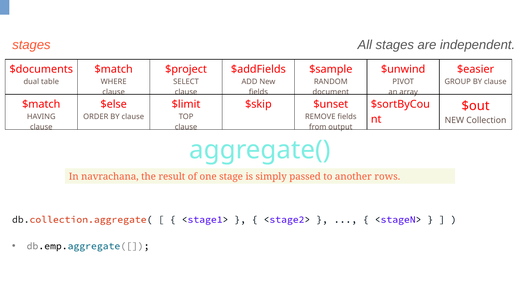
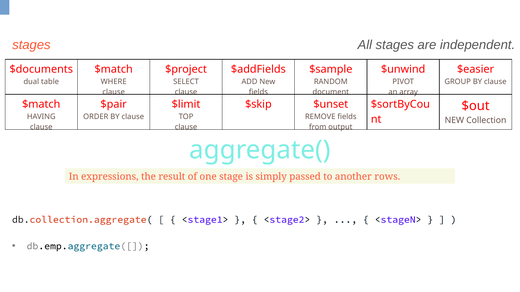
$else: $else -> $pair
navrachana: navrachana -> expressions
